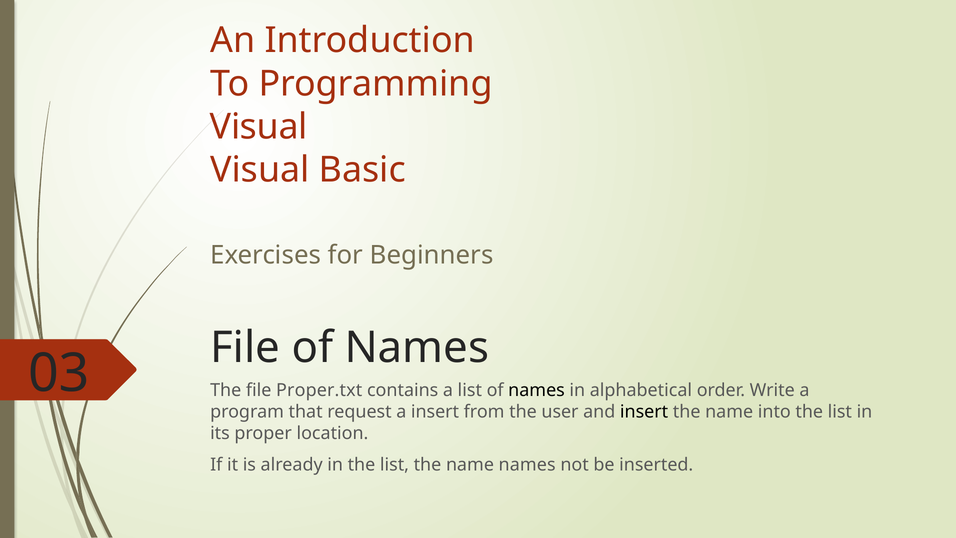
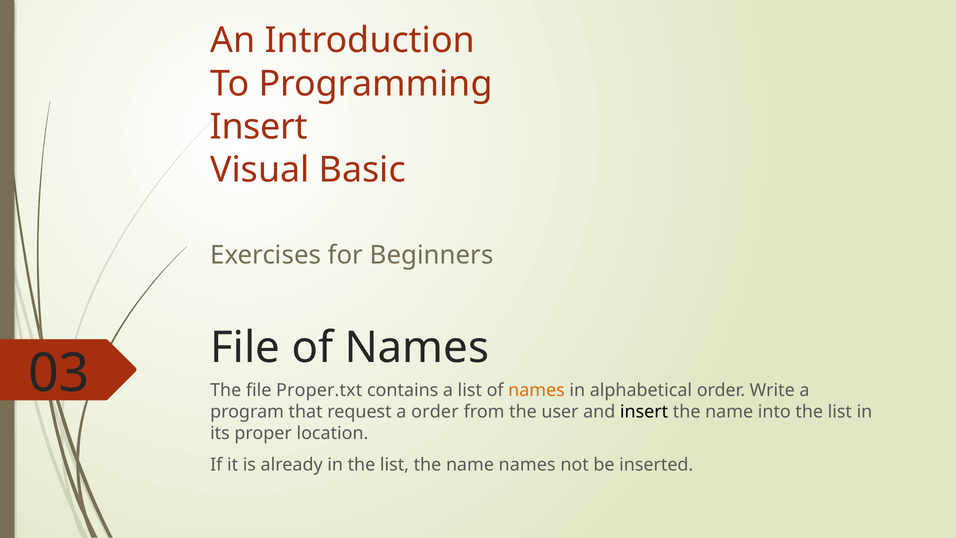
Visual at (259, 127): Visual -> Insert
names at (537, 390) colour: black -> orange
a insert: insert -> order
